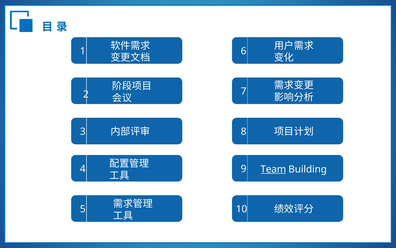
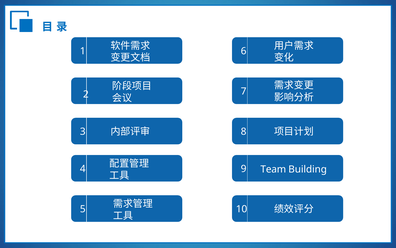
Team underline: present -> none
